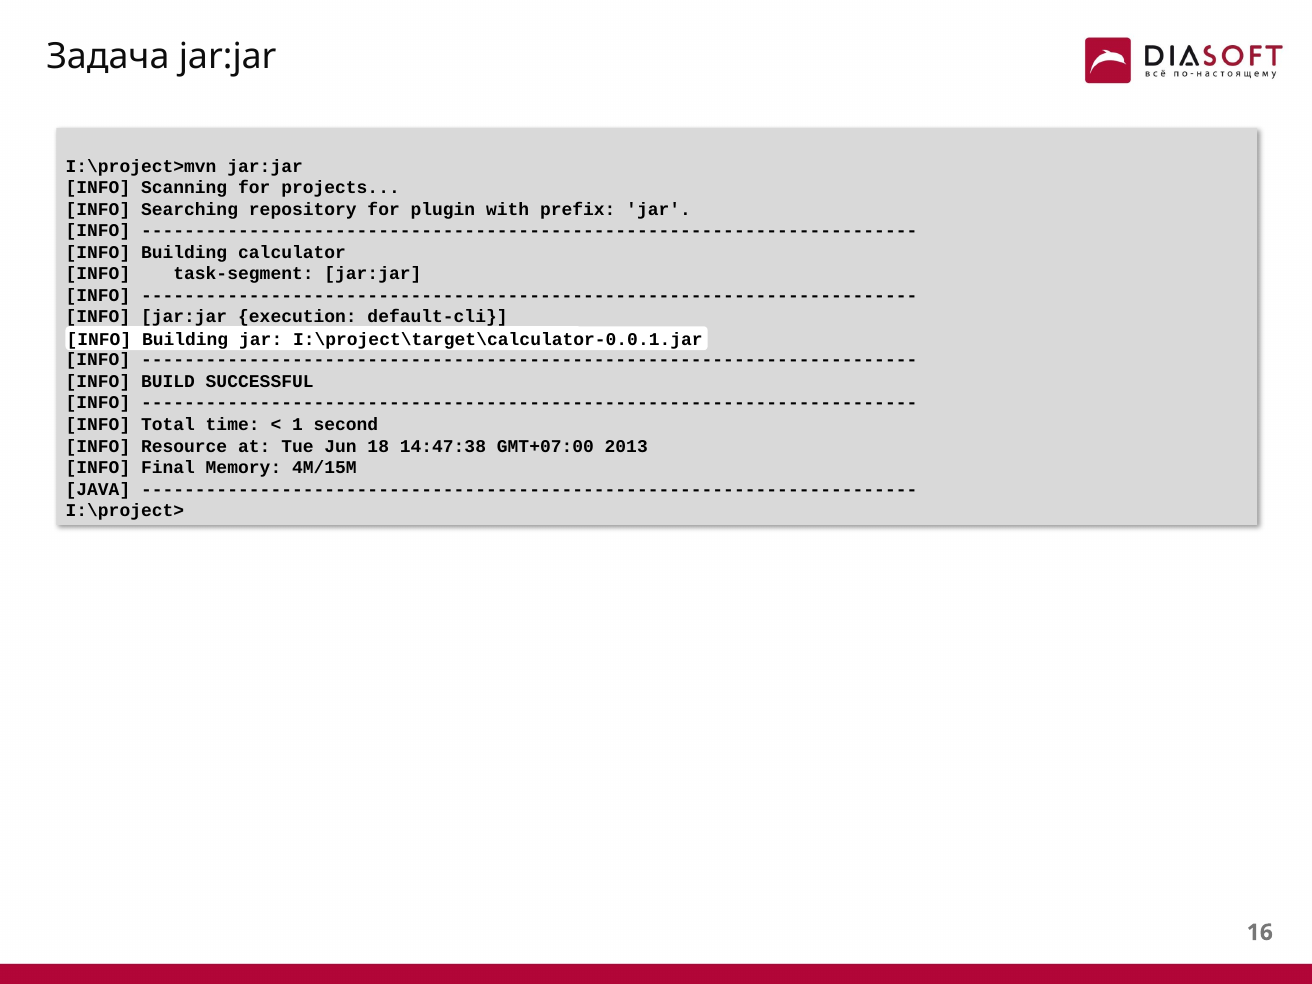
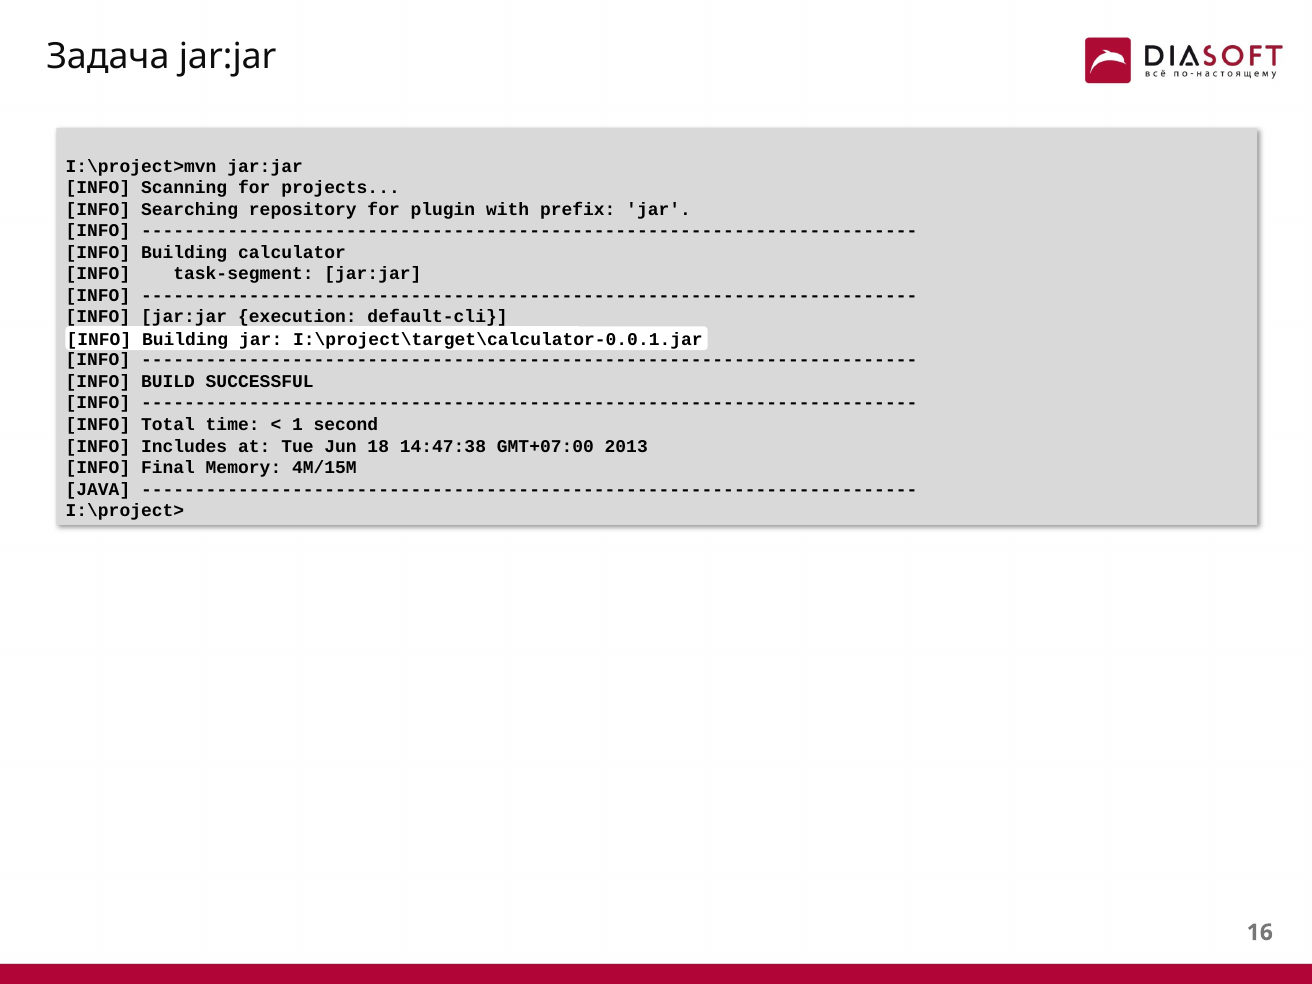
Resource: Resource -> Includes
